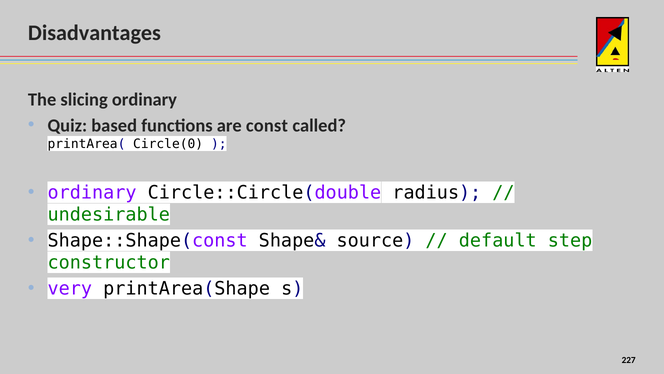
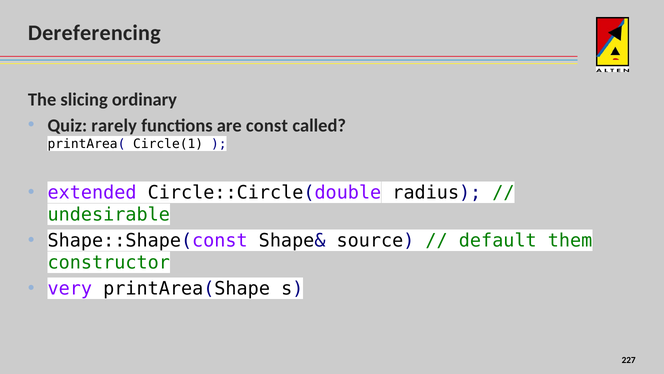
Disadvantages: Disadvantages -> Dereferencing
based: based -> rarely
Circle(0: Circle(0 -> Circle(1
ordinary at (92, 193): ordinary -> extended
step: step -> them
